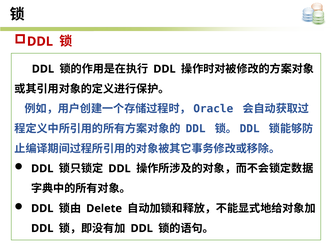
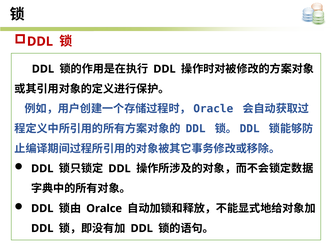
Delete: Delete -> Oralce
